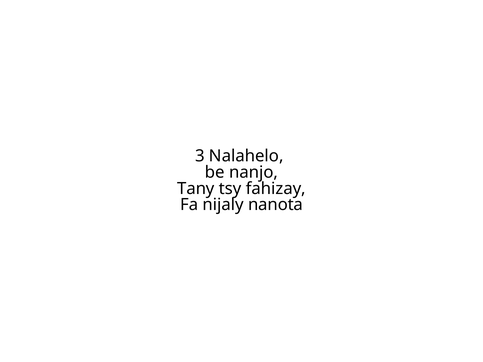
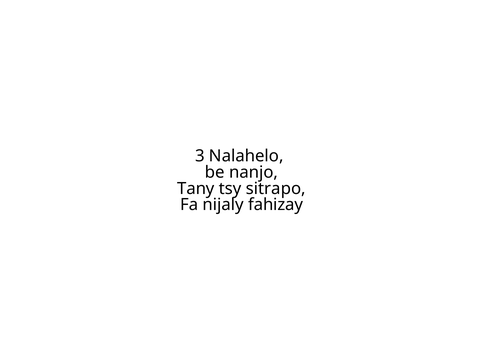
fahizay: fahizay -> sitrapo
nanota: nanota -> fahizay
